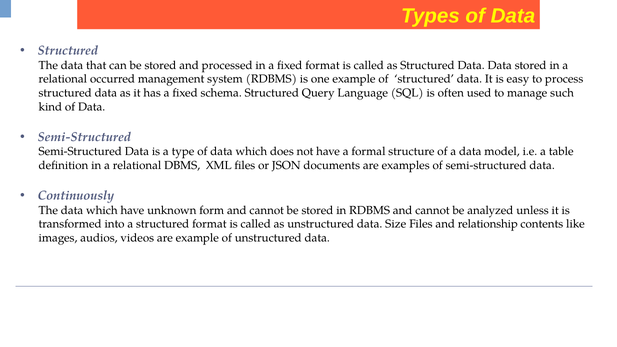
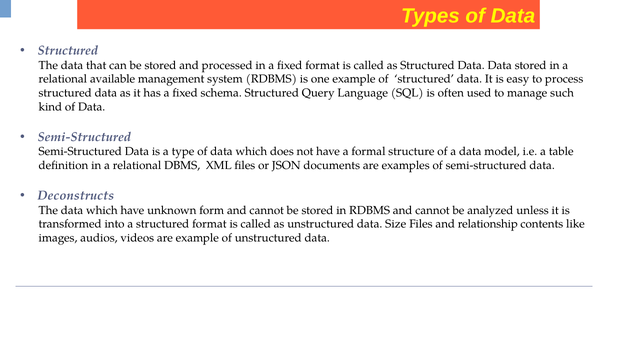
occurred: occurred -> available
Continuously: Continuously -> Deconstructs
